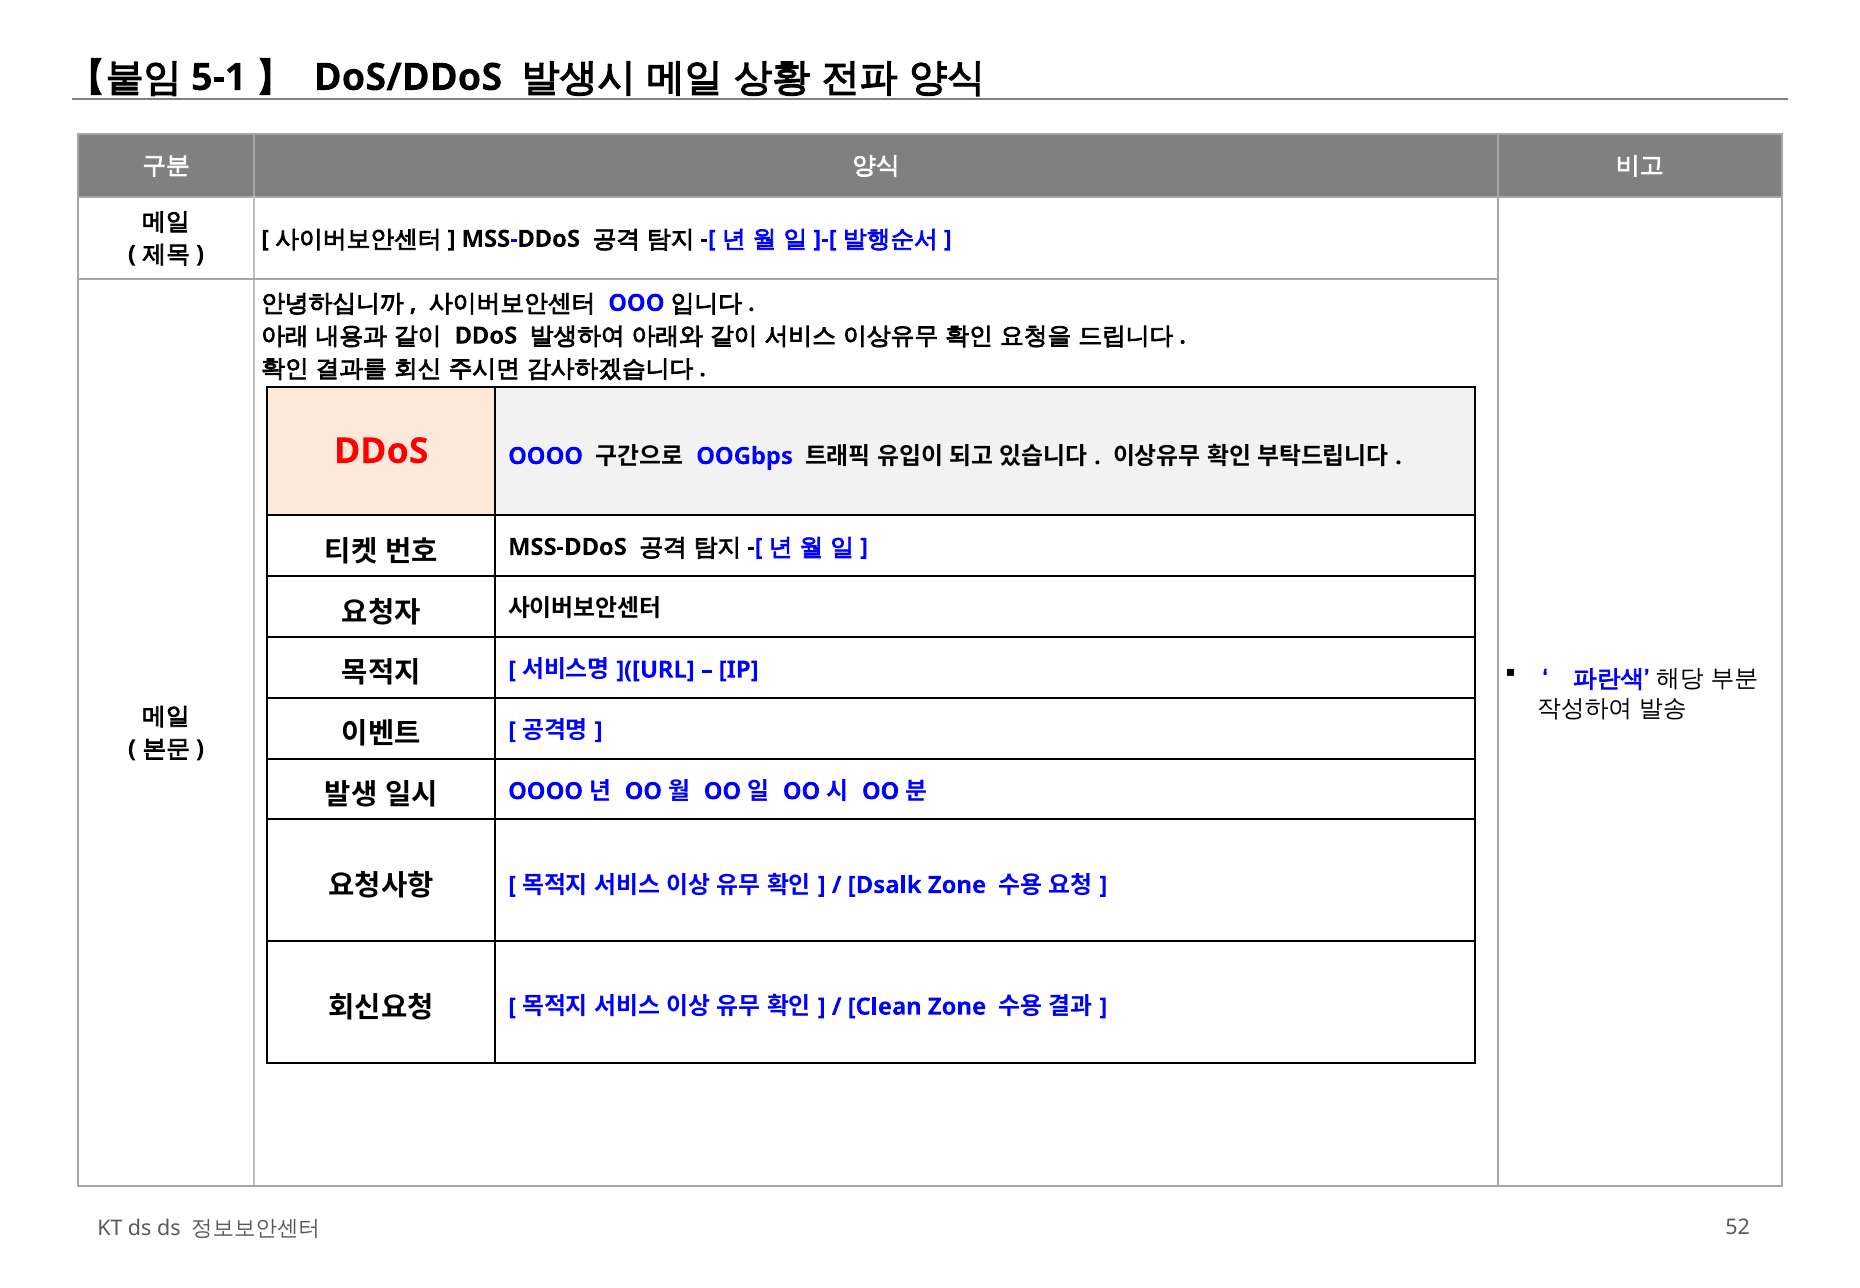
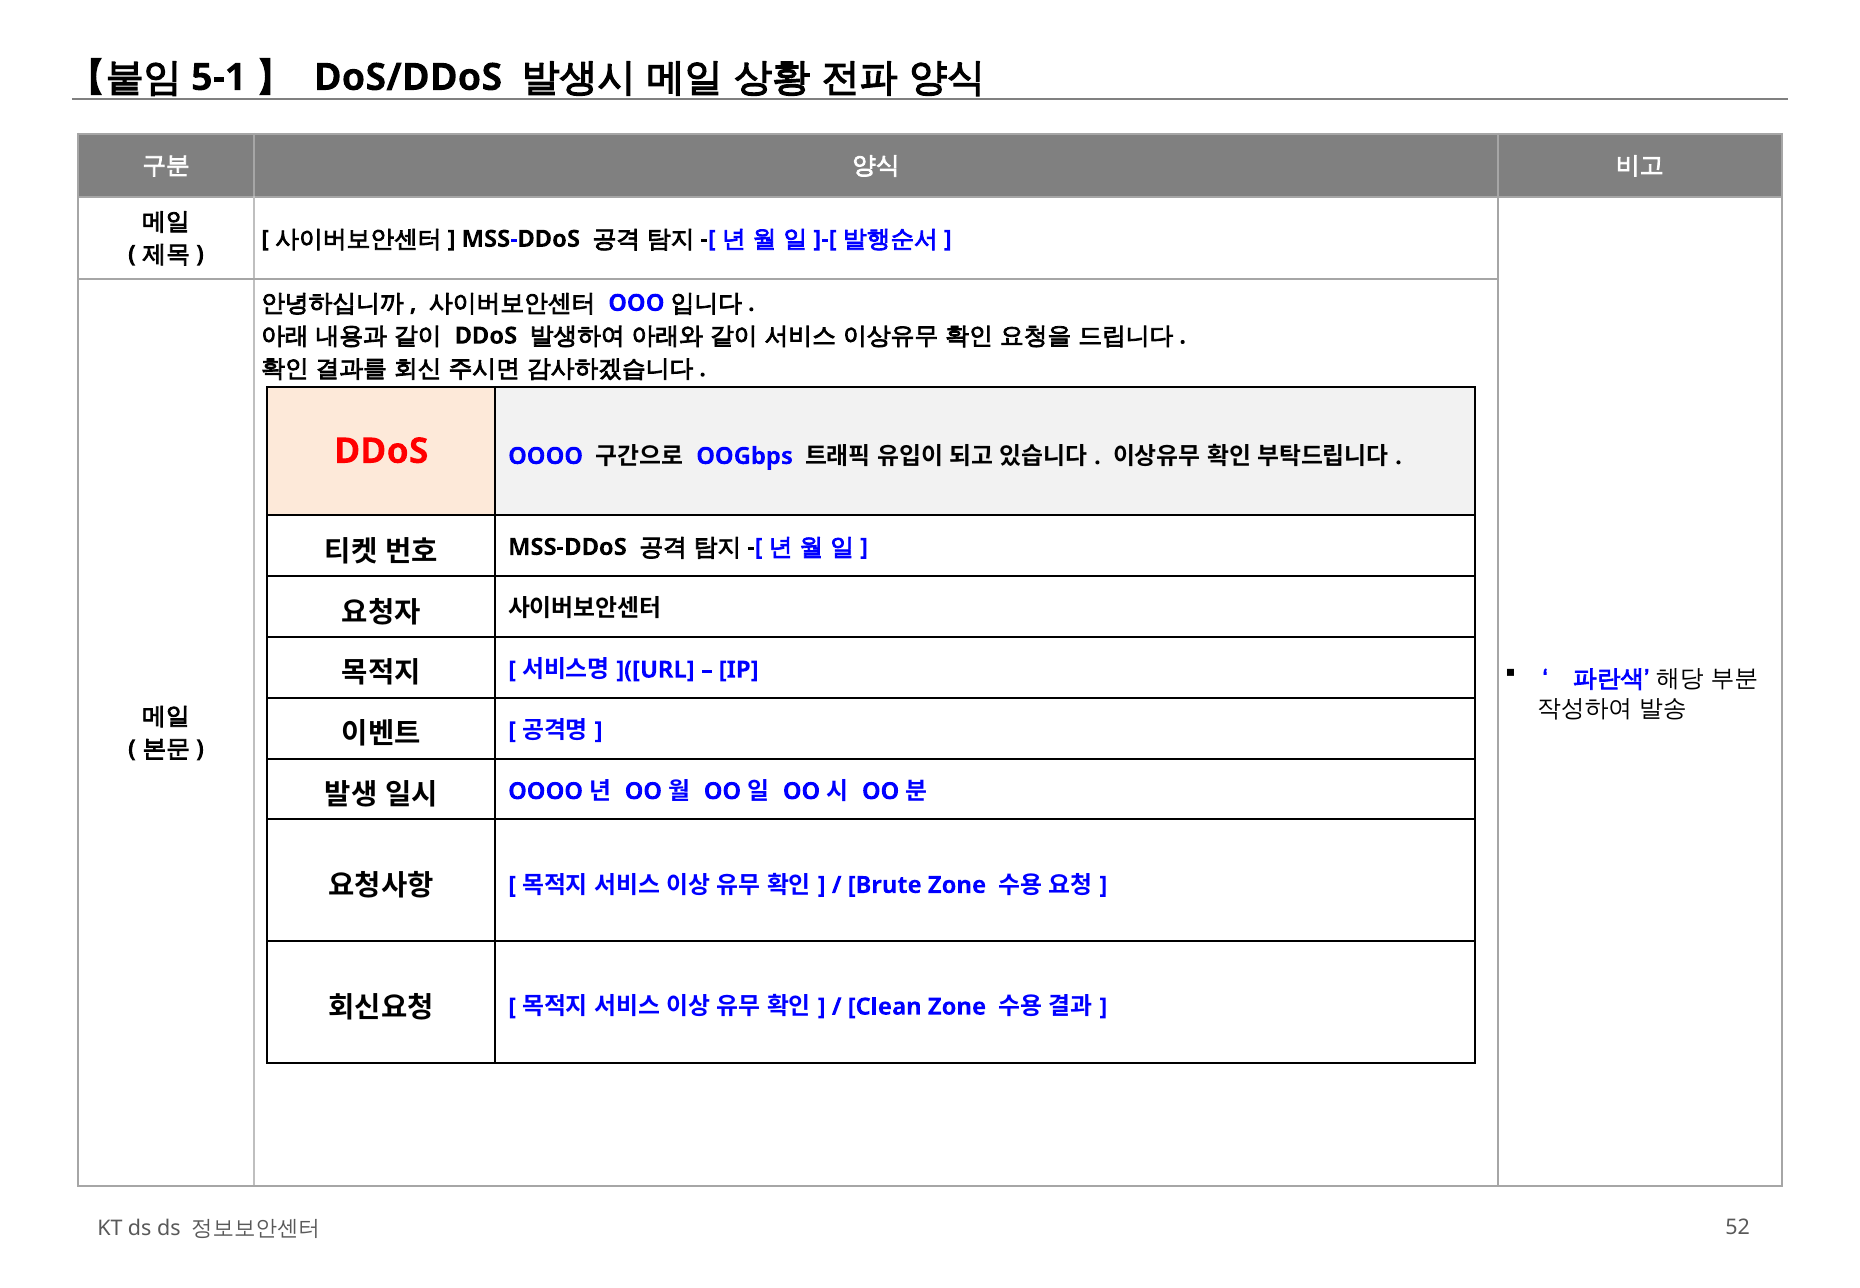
Dsalk: Dsalk -> Brute
